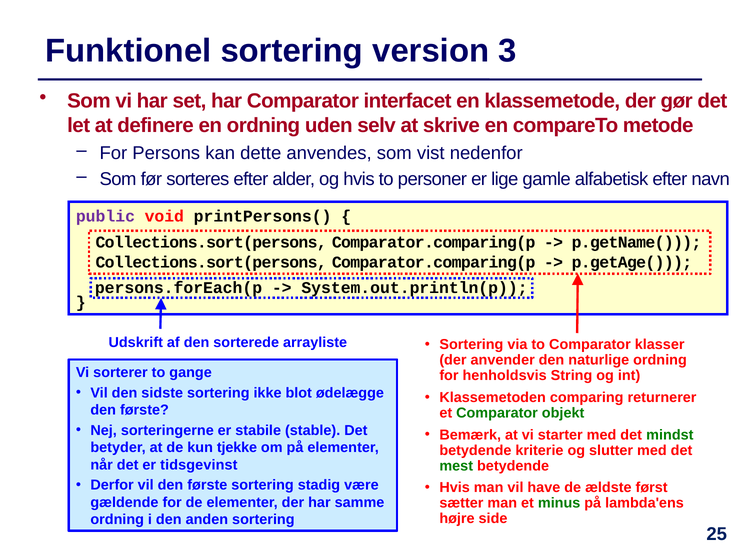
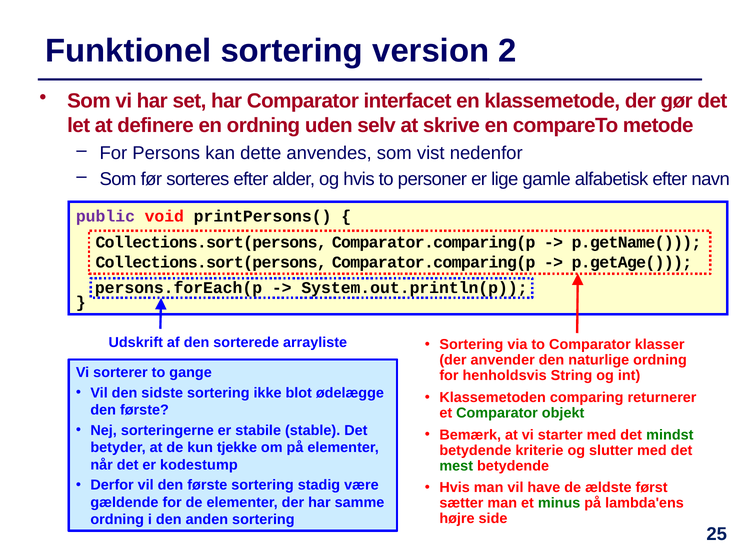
3: 3 -> 2
tidsgevinst: tidsgevinst -> kodestump
